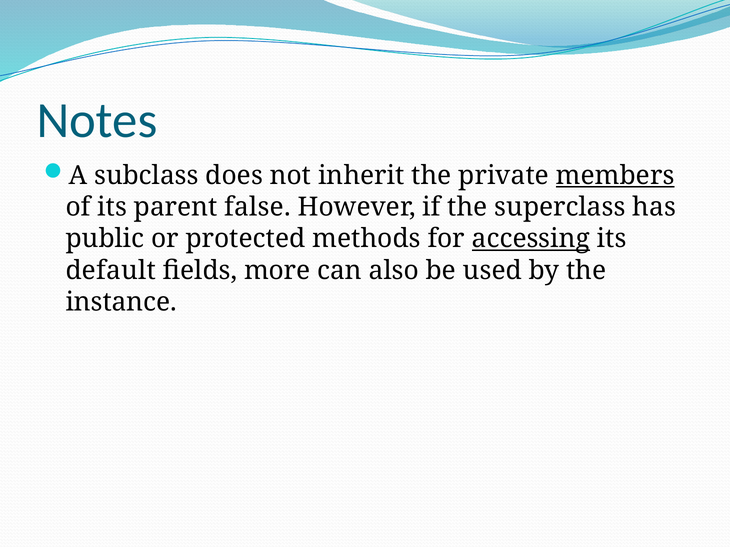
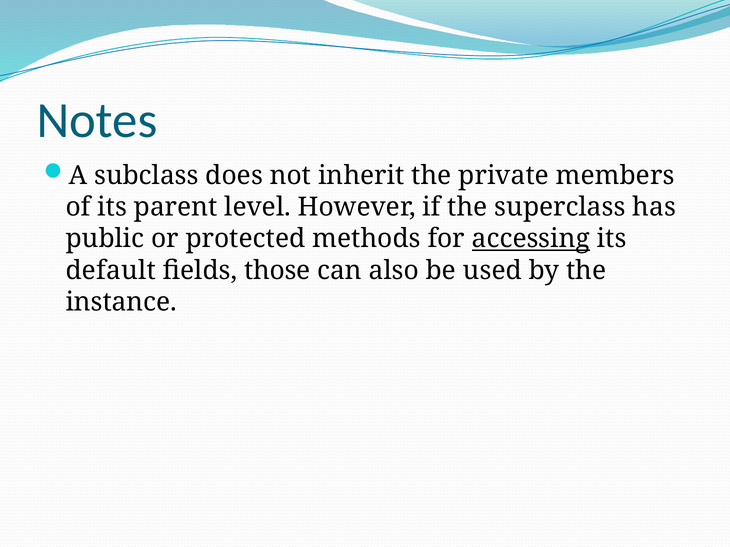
members underline: present -> none
false: false -> level
more: more -> those
